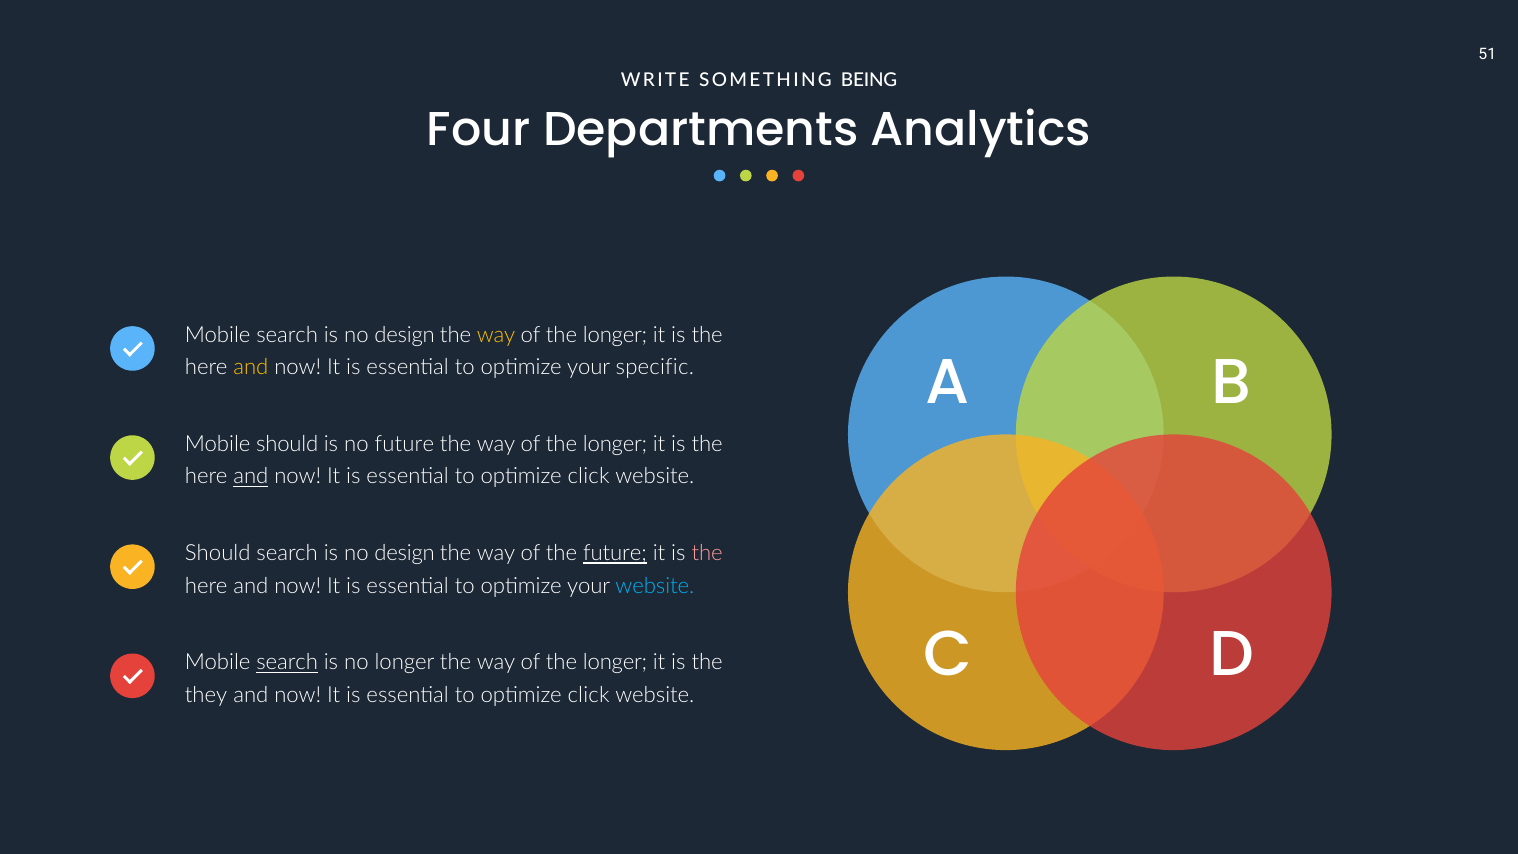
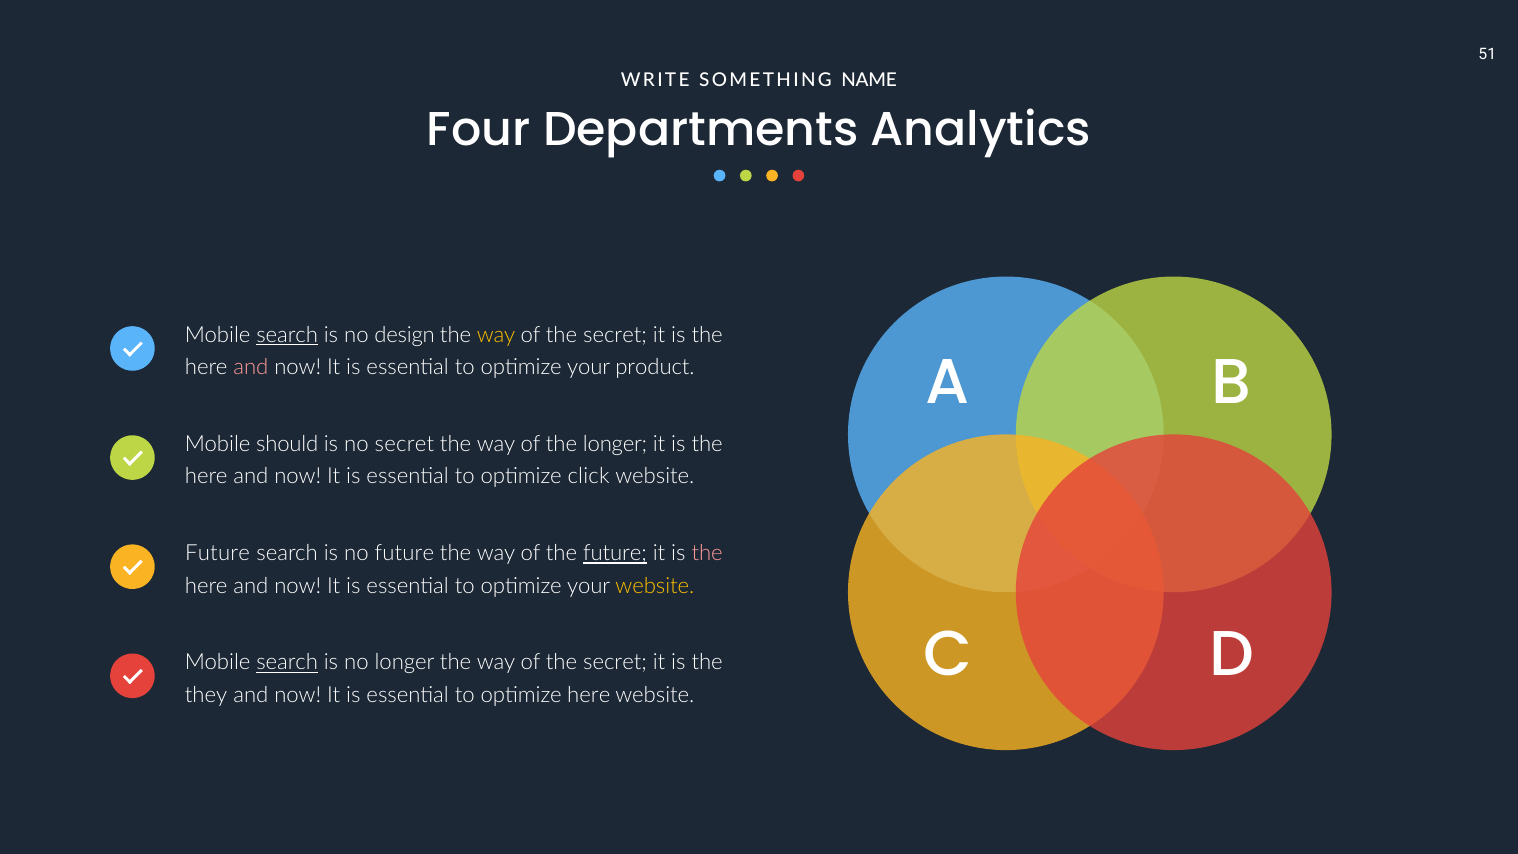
BEING: BEING -> NAME
search at (287, 335) underline: none -> present
longer at (615, 335): longer -> secret
and at (251, 368) colour: yellow -> pink
specific: specific -> product
no future: future -> secret
and at (251, 477) underline: present -> none
Should at (218, 554): Should -> Future
design at (405, 554): design -> future
website at (655, 586) colour: light blue -> yellow
longer at (615, 663): longer -> secret
click at (589, 695): click -> here
